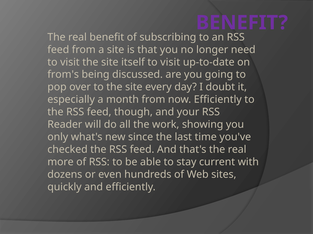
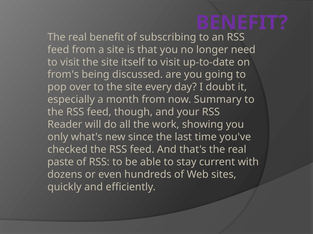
now Efficiently: Efficiently -> Summary
more: more -> paste
